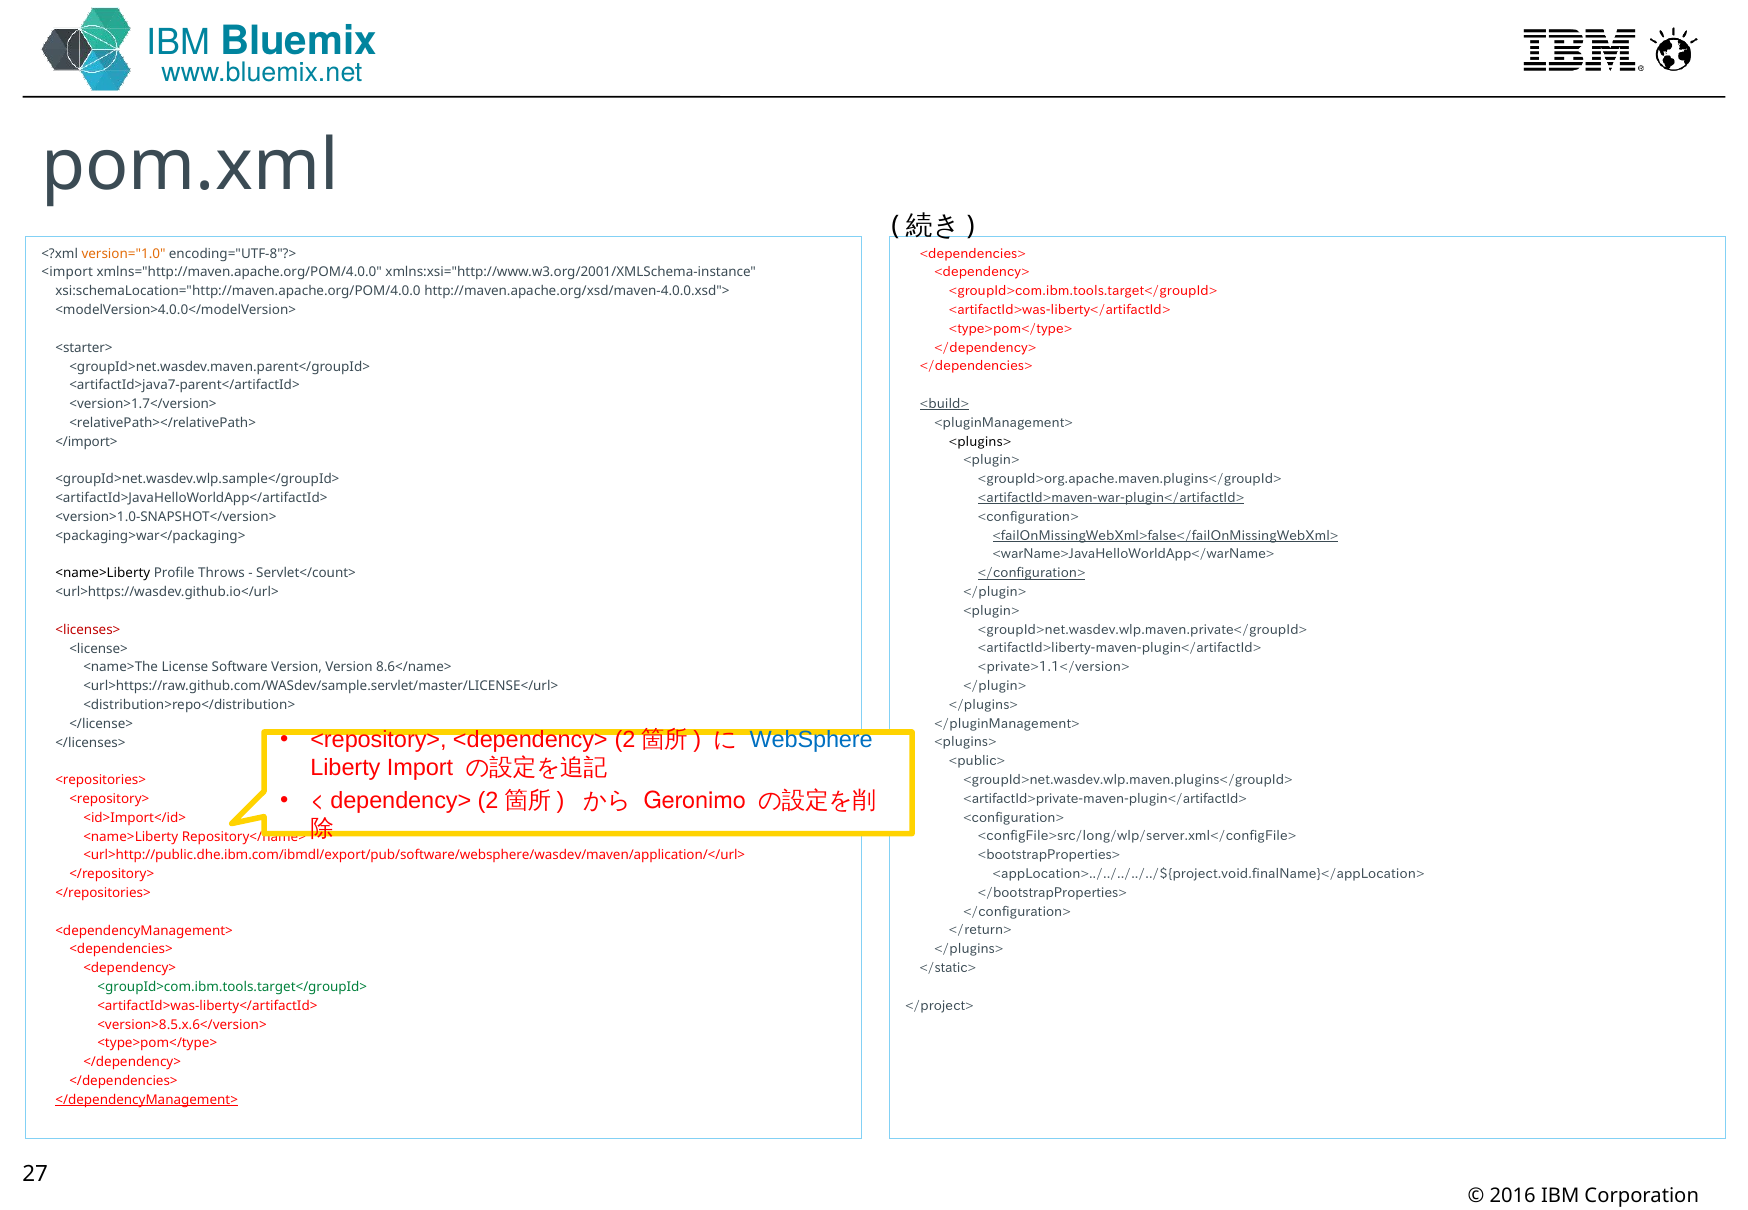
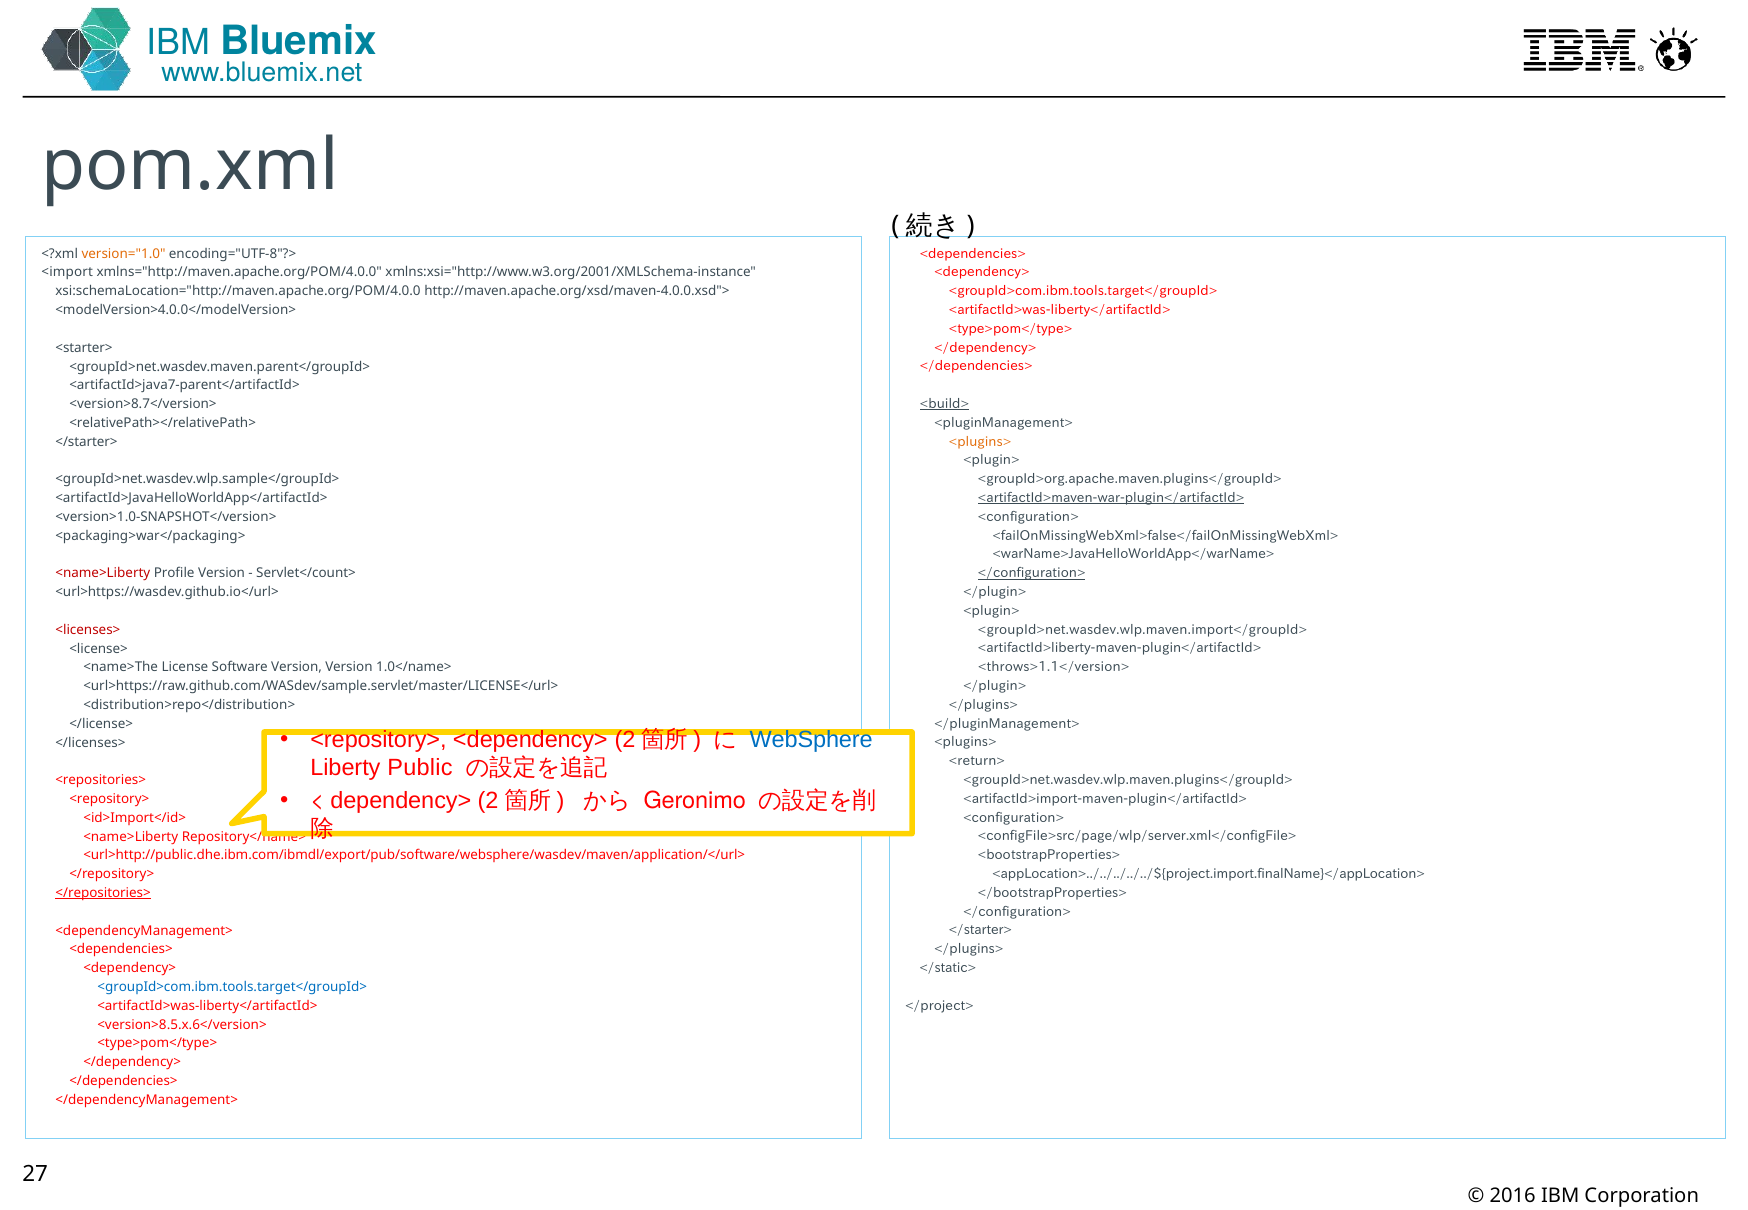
<version>1.7</version>: <version>1.7</version> -> <version>8.7</version>
<plugins> at (980, 442) colour: black -> orange
</import> at (86, 442): </import> -> </starter>
<failOnMissingWebXml>false</failOnMissingWebXml> underline: present -> none
<name>Liberty at (103, 573) colour: black -> red
Profile Throws: Throws -> Version
<groupId>net.wasdev.wlp.maven.private</groupId>: <groupId>net.wasdev.wlp.maven.private</groupId> -> <groupId>net.wasdev.wlp.maven.import</groupId>
<private>1.1</version>: <private>1.1</version> -> <throws>1.1</version>
8.6</name>: 8.6</name> -> 1.0</name>
<public>: <public> -> <return>
Import: Import -> Public
<artifactId>private-maven-plugin</artifactId>: <artifactId>private-maven-plugin</artifactId> -> <artifactId>import-maven-plugin</artifactId>
<configFile>src/long/wlp/server.xml</configFile>: <configFile>src/long/wlp/server.xml</configFile> -> <configFile>src/page/wlp/server.xml</configFile>
<appLocation>../../../../../${project.void.finalName}</appLocation>: <appLocation>../../../../../${project.void.finalName}</appLocation> -> <appLocation>../../../../../${project.import.finalName}</appLocation>
</repositories> underline: none -> present
</return> at (980, 931): </return> -> </starter>
<groupId>com.ibm.tools.target</groupId> at (232, 987) colour: green -> blue
</dependencyManagement> underline: present -> none
